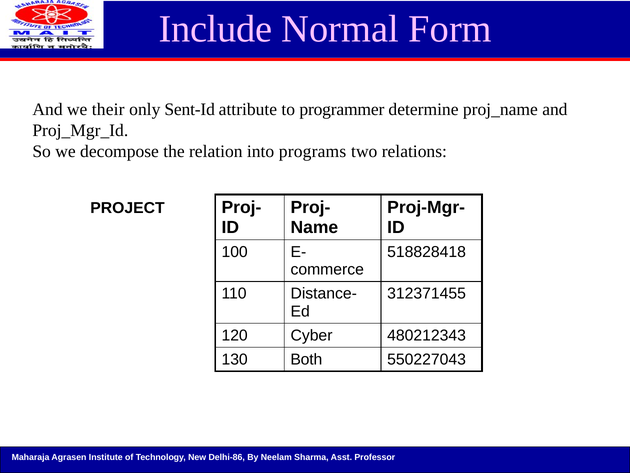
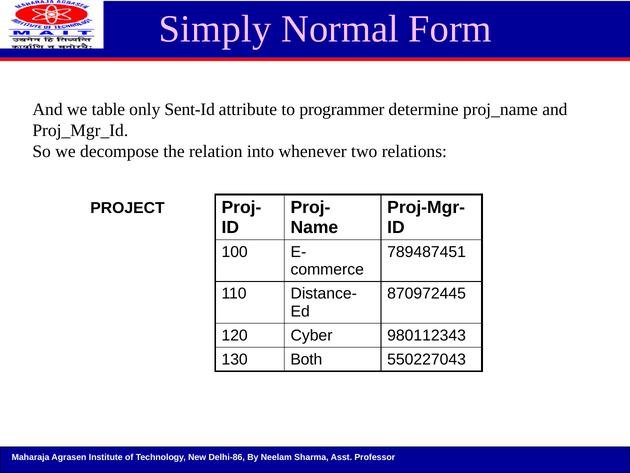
Include: Include -> Simply
their: their -> table
programs: programs -> whenever
518828418: 518828418 -> 789487451
312371455: 312371455 -> 870972445
480212343: 480212343 -> 980112343
